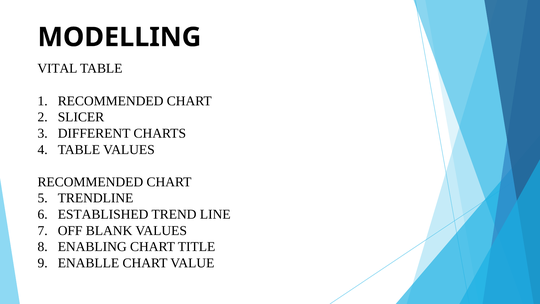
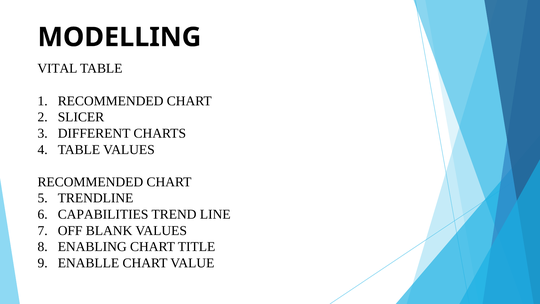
ESTABLISHED: ESTABLISHED -> CAPABILITIES
